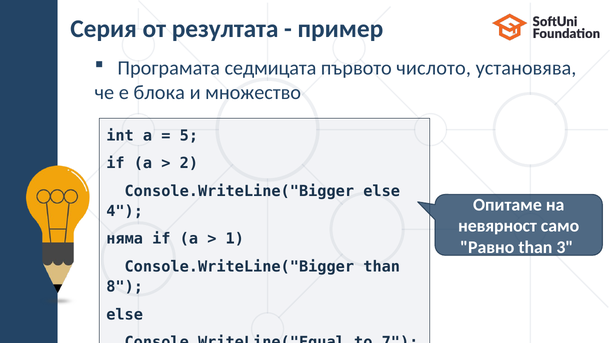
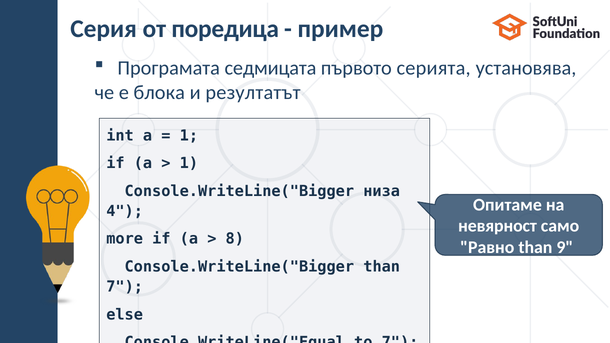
резултата: резултата -> поредица
числото: числото -> серията
множество: множество -> резултатът
5 at (189, 136): 5 -> 1
2 at (189, 163): 2 -> 1
Console.WriteLine("Bigger else: else -> низа
няма: няма -> more
1: 1 -> 8
3: 3 -> 9
8 at (125, 287): 8 -> 7
